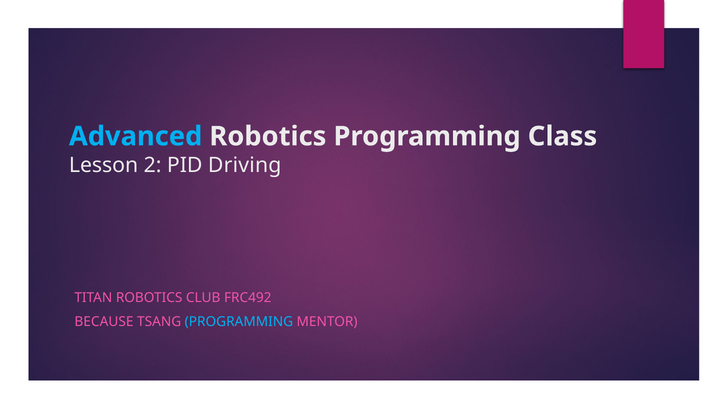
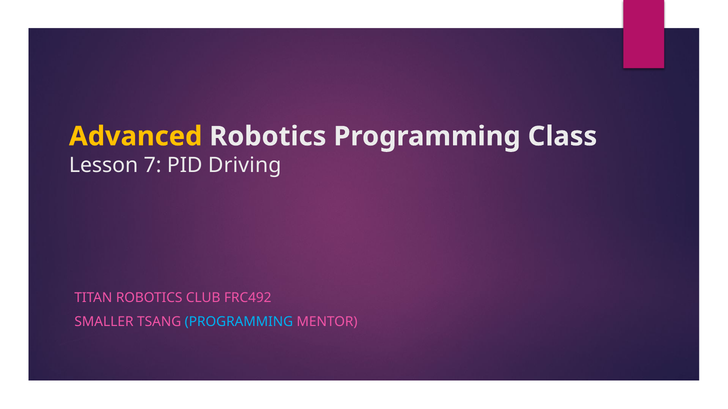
Advanced colour: light blue -> yellow
2: 2 -> 7
BECAUSE: BECAUSE -> SMALLER
